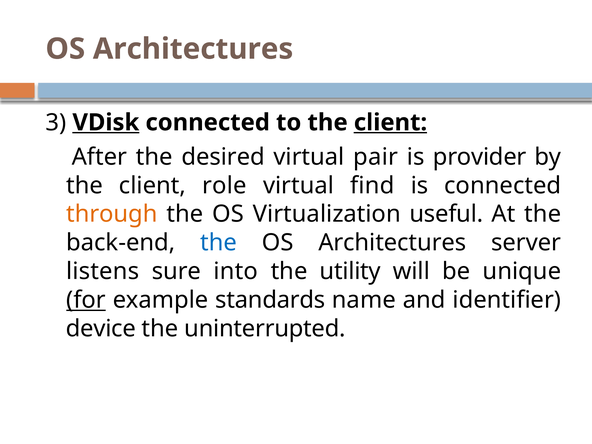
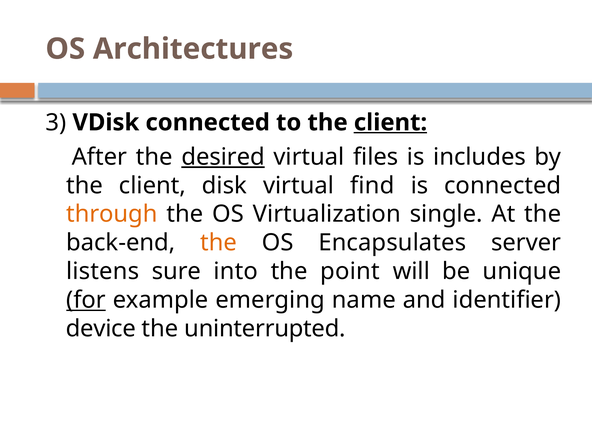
VDisk underline: present -> none
desired underline: none -> present
pair: pair -> files
provider: provider -> includes
role: role -> disk
useful: useful -> single
the at (219, 243) colour: blue -> orange
Architectures at (392, 243): Architectures -> Encapsulates
utility: utility -> point
standards: standards -> emerging
